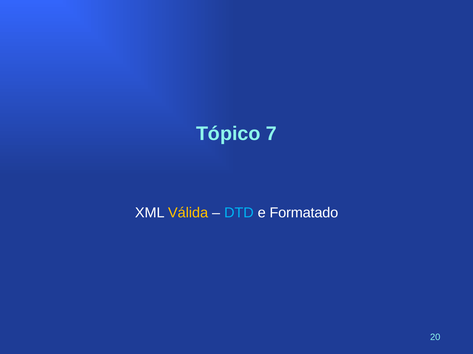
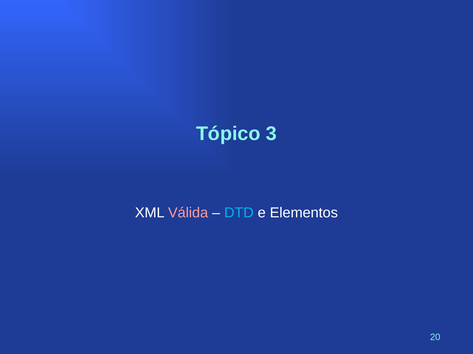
7: 7 -> 3
Válida colour: yellow -> pink
Formatado: Formatado -> Elementos
